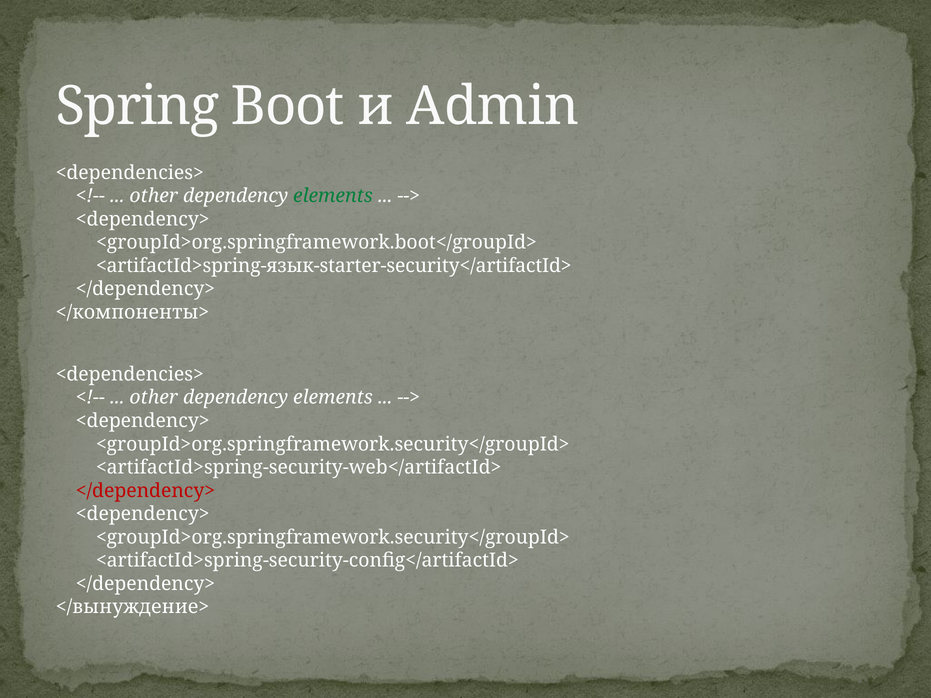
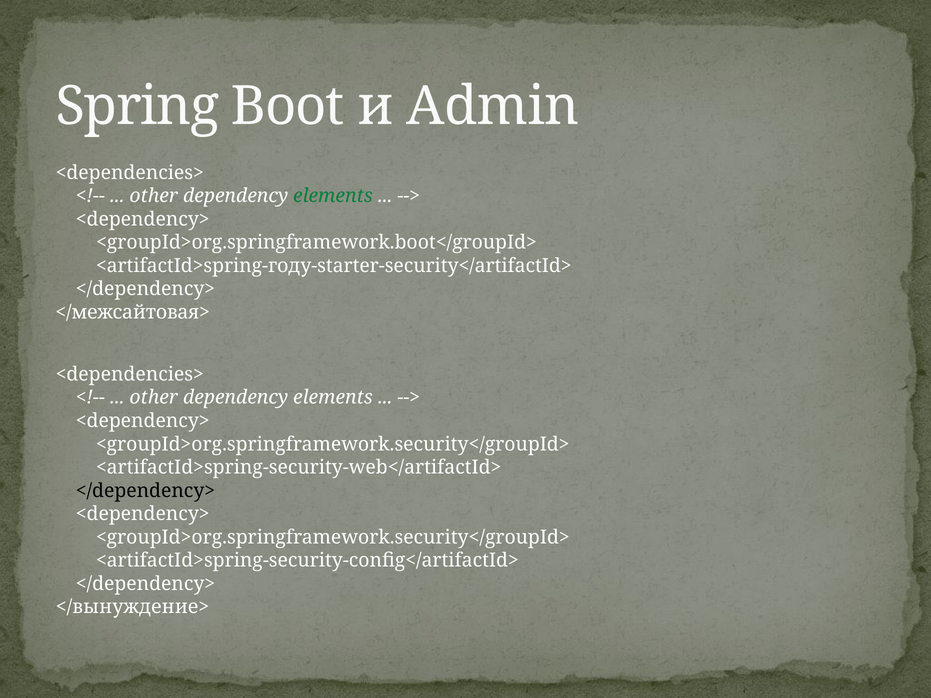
<artifactId>spring-язык-starter-security</artifactId>: <artifactId>spring-язык-starter-security</artifactId> -> <artifactId>spring-году-starter-security</artifactId>
</компоненты>: </компоненты> -> </межсайтовая>
</dependency> at (145, 491) colour: red -> black
